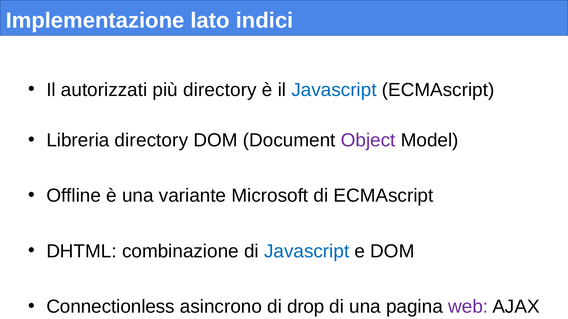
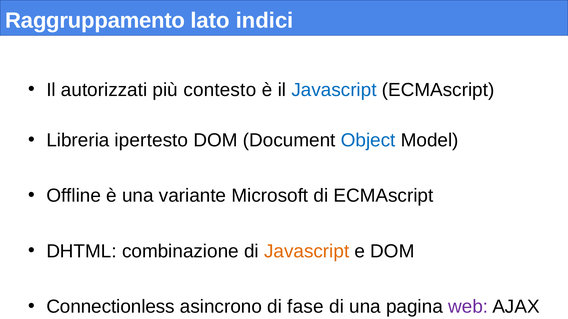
Implementazione: Implementazione -> Raggruppamento
più directory: directory -> contesto
Libreria directory: directory -> ipertesto
Object colour: purple -> blue
Javascript at (307, 252) colour: blue -> orange
drop: drop -> fase
